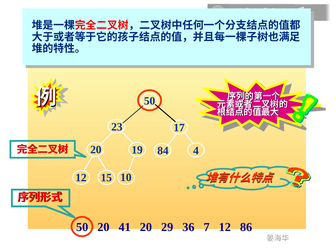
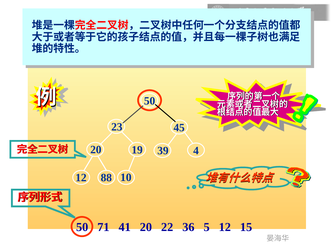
17: 17 -> 45
84: 84 -> 39
15: 15 -> 88
50 20: 20 -> 71
29: 29 -> 22
7: 7 -> 5
86: 86 -> 15
